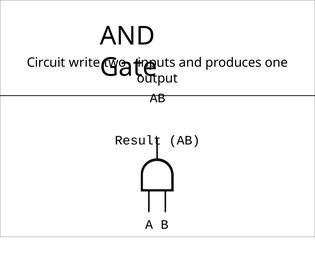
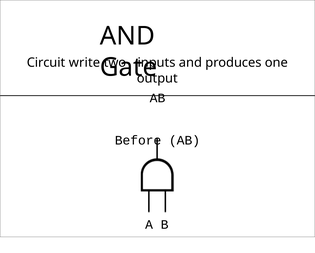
Result: Result -> Before
